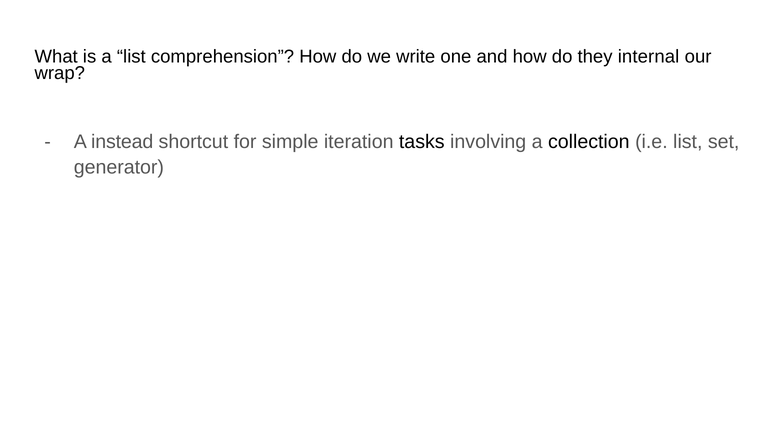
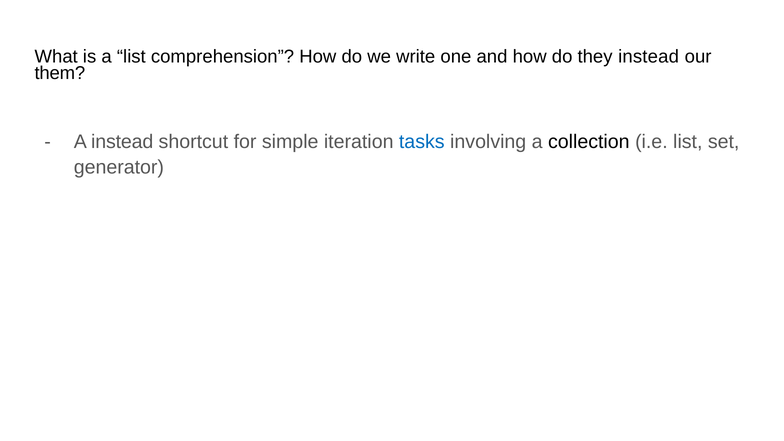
they internal: internal -> instead
wrap: wrap -> them
tasks colour: black -> blue
